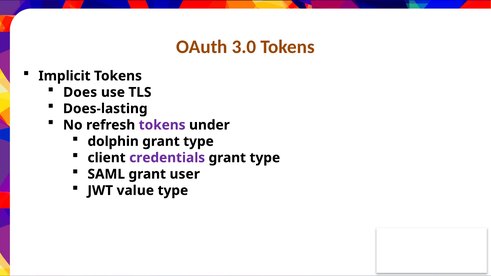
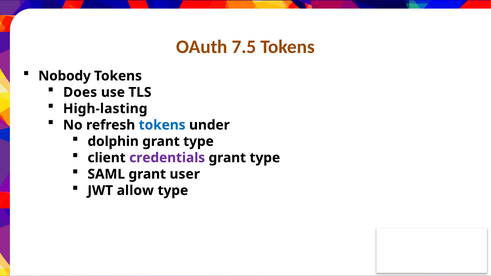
3.0: 3.0 -> 7.5
Implicit: Implicit -> Nobody
Does-lasting: Does-lasting -> High-lasting
tokens at (162, 125) colour: purple -> blue
value: value -> allow
